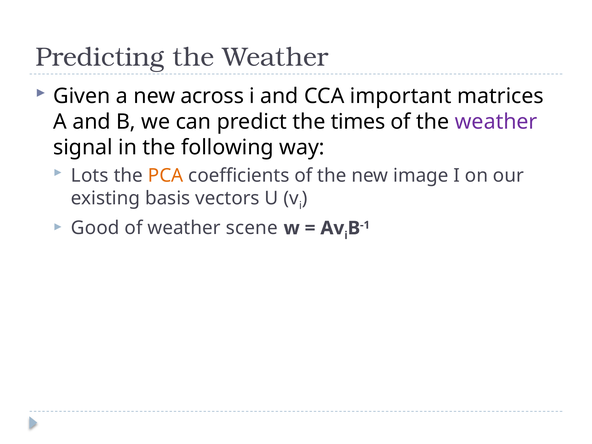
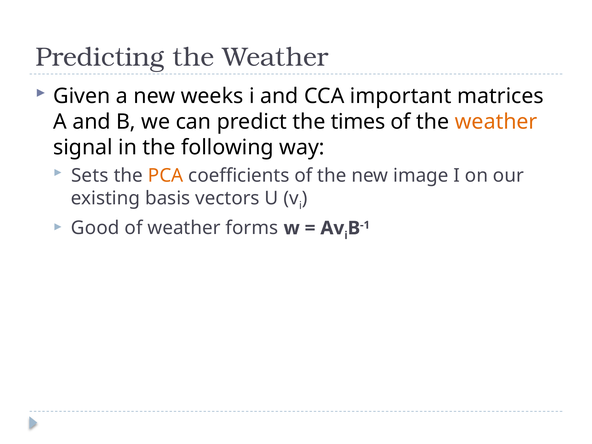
across: across -> weeks
weather at (496, 122) colour: purple -> orange
Lots: Lots -> Sets
scene: scene -> forms
